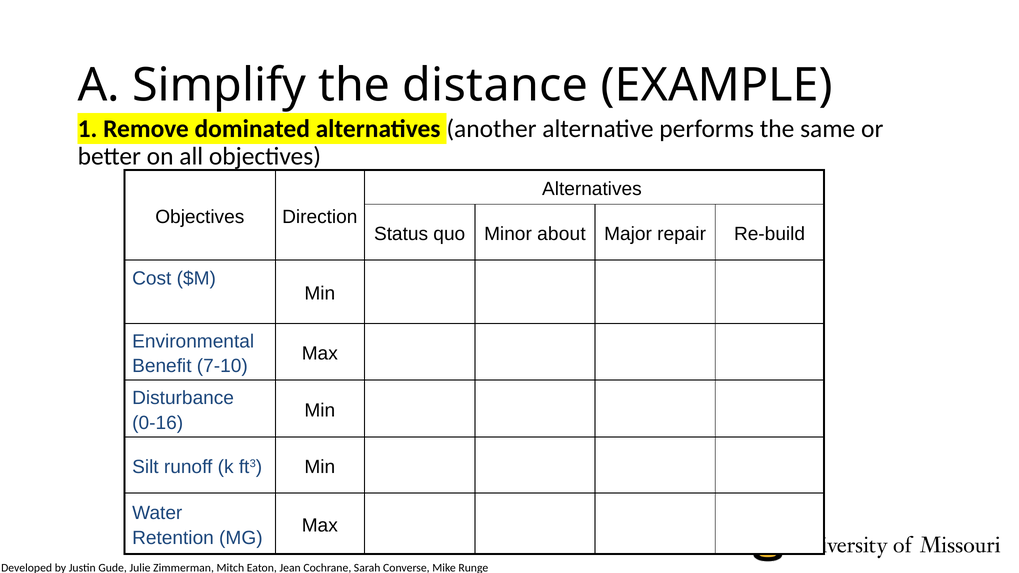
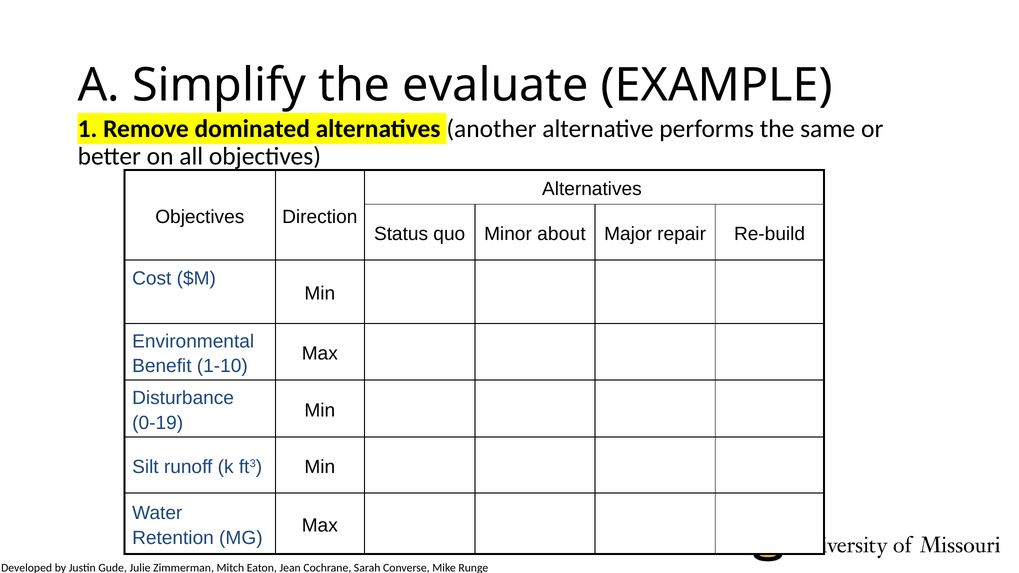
distance: distance -> evaluate
7-10: 7-10 -> 1-10
0-16: 0-16 -> 0-19
